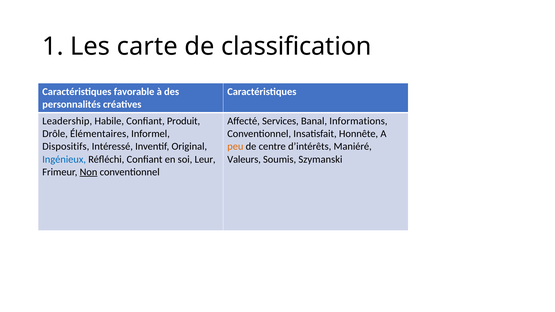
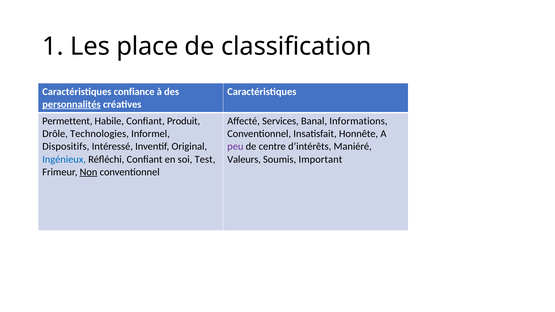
carte: carte -> place
favorable: favorable -> confiance
personnalités underline: none -> present
Leadership: Leadership -> Permettent
Élémentaires: Élémentaires -> Technologies
peu colour: orange -> purple
Leur: Leur -> Test
Szymanski: Szymanski -> Important
